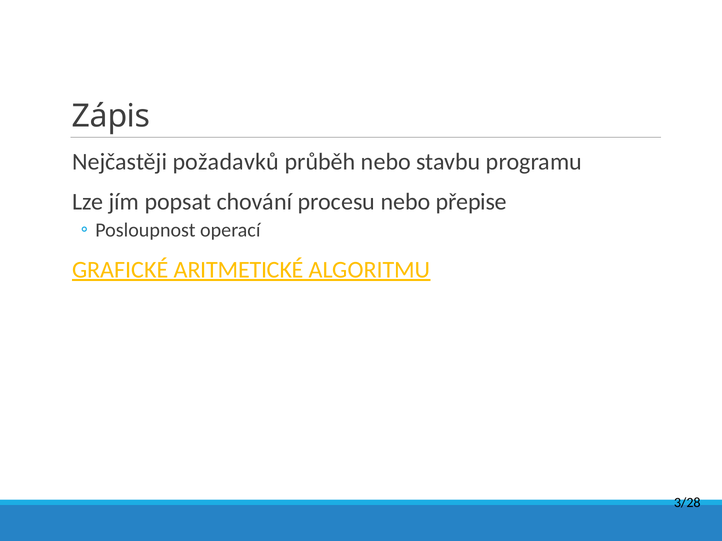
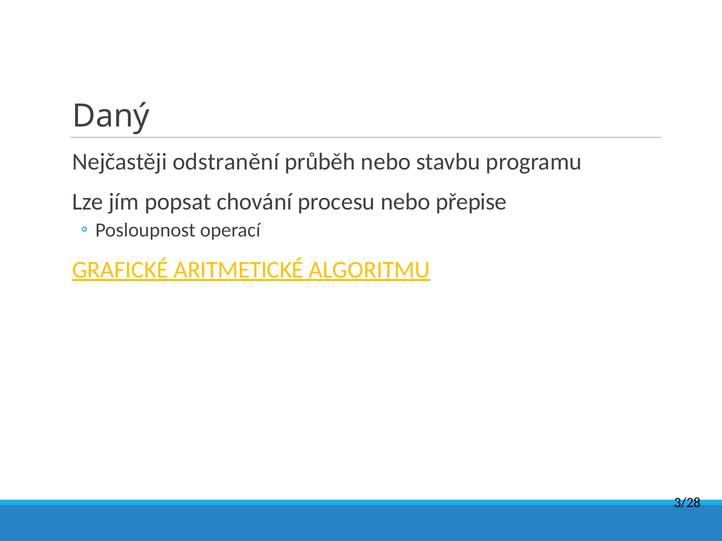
Zápis: Zápis -> Daný
požadavků: požadavků -> odstranění
